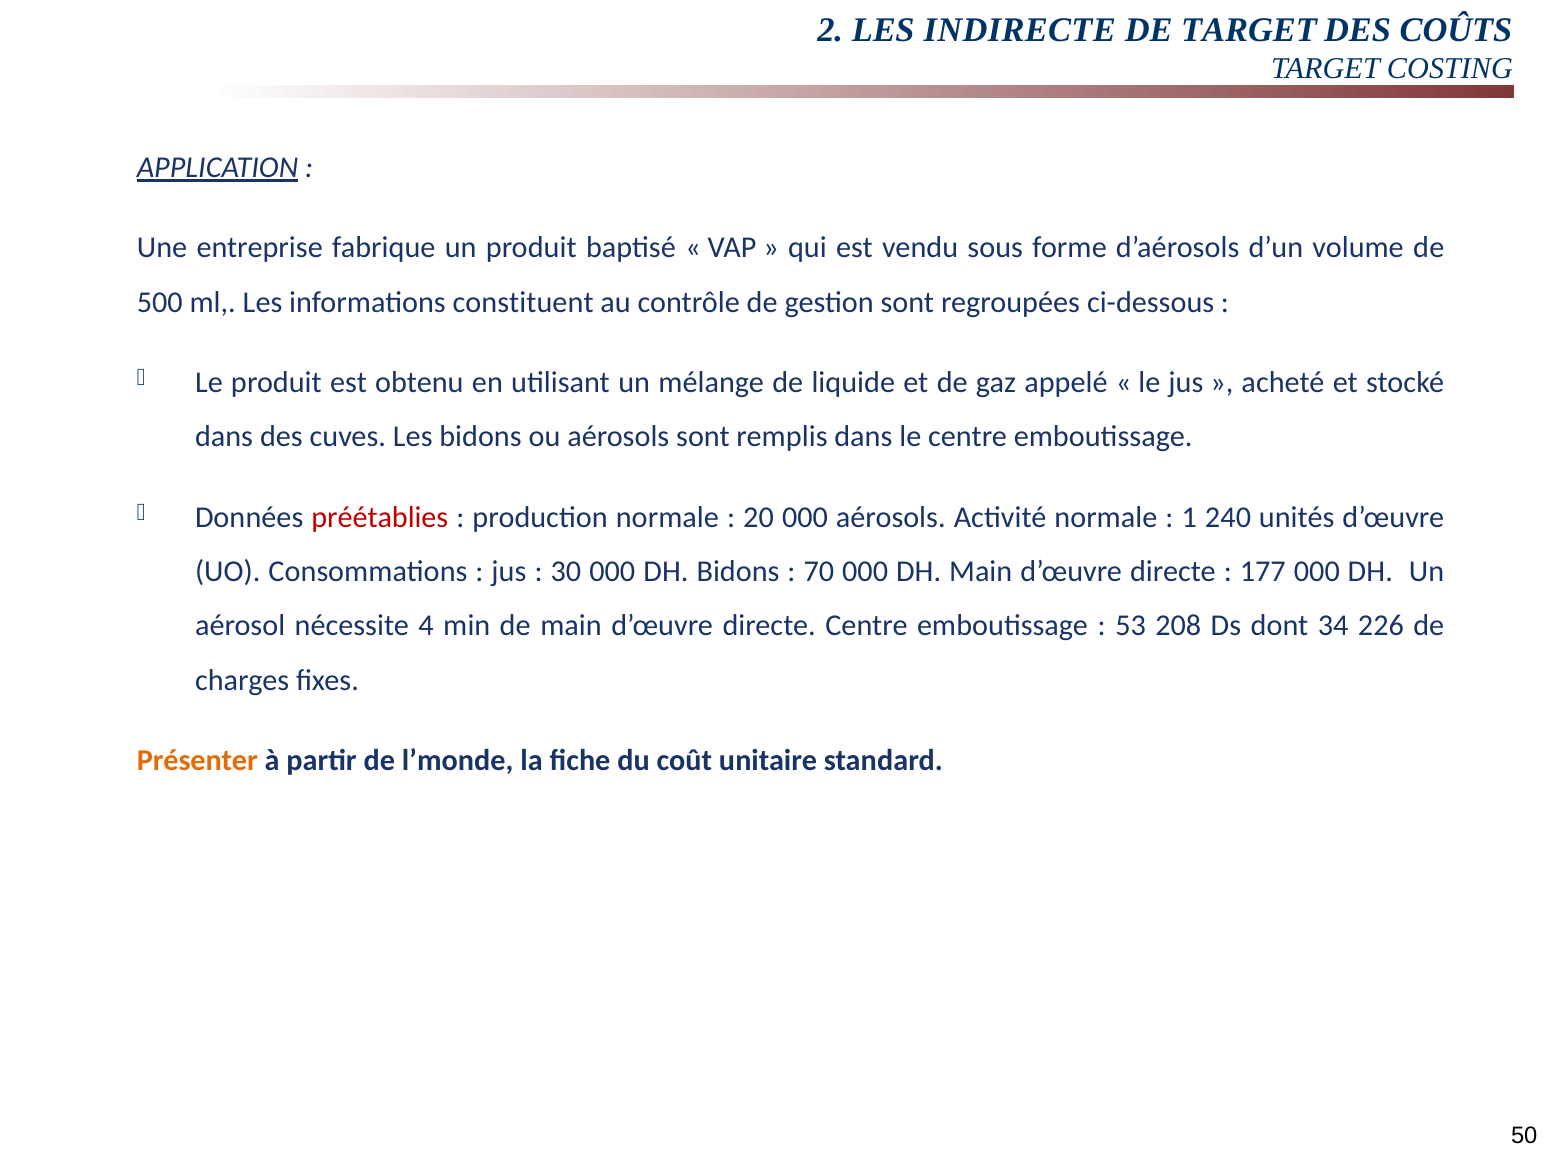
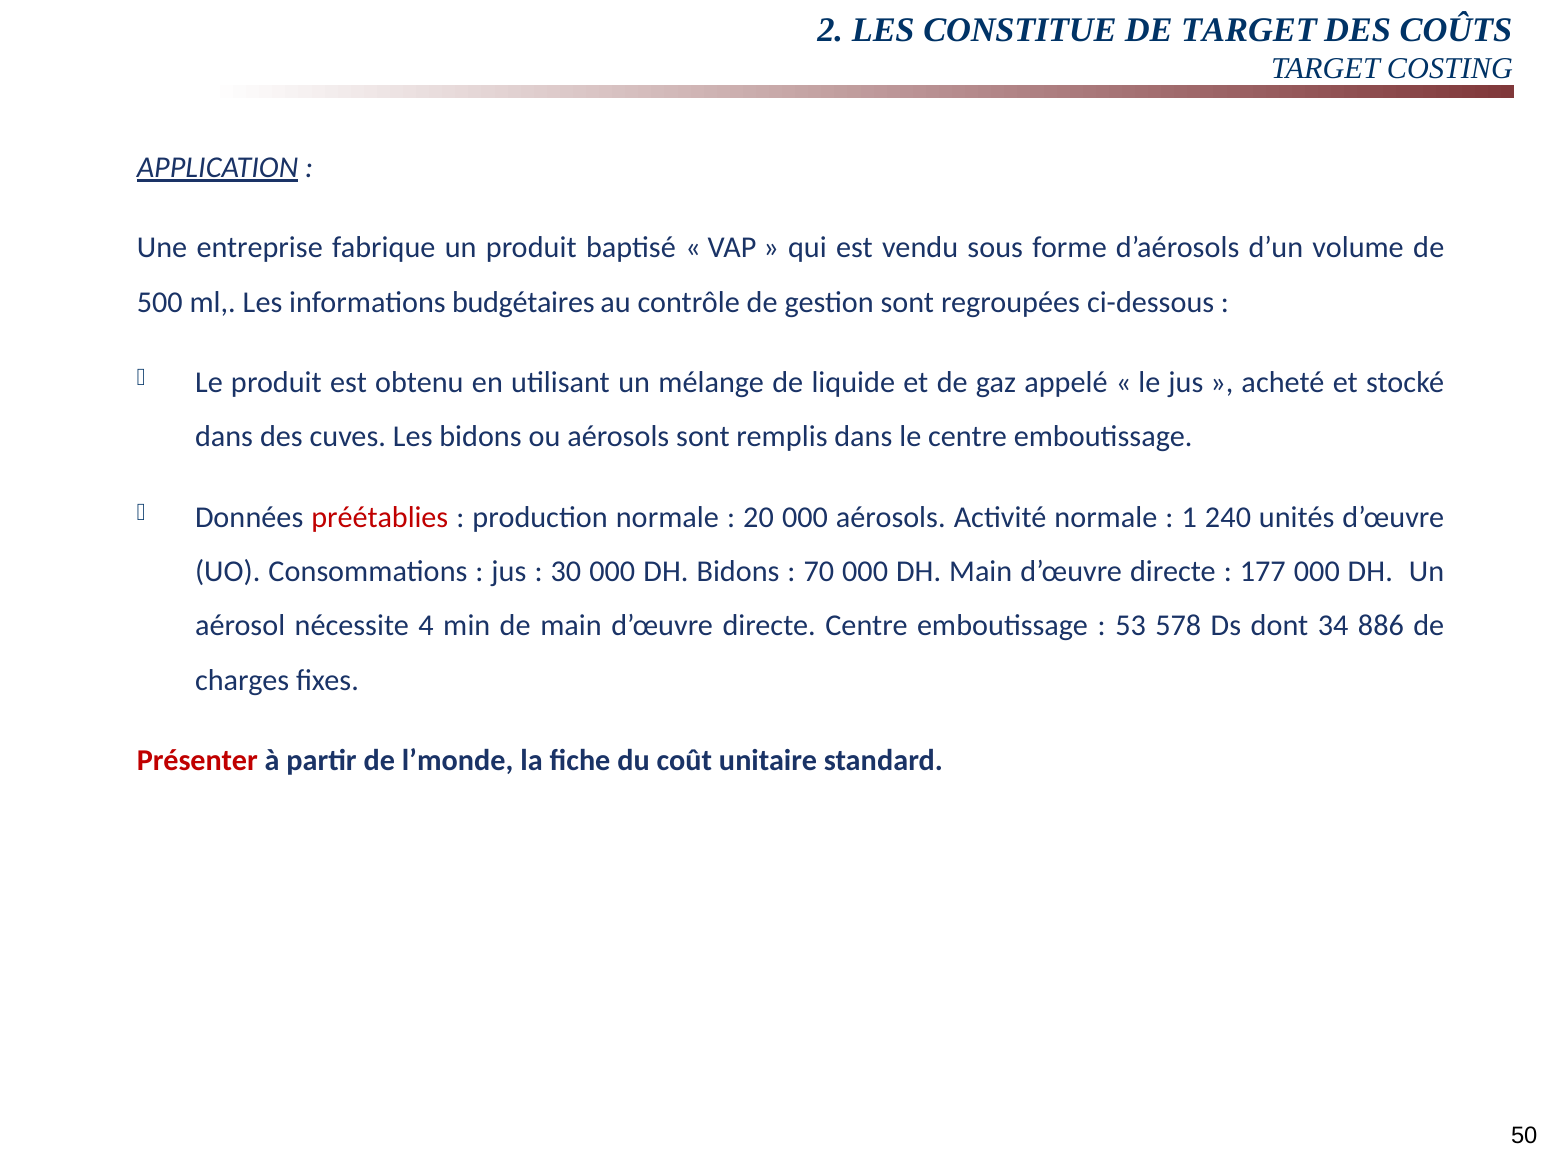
INDIRECTE: INDIRECTE -> CONSTITUE
constituent: constituent -> budgétaires
208: 208 -> 578
226: 226 -> 886
Présenter colour: orange -> red
